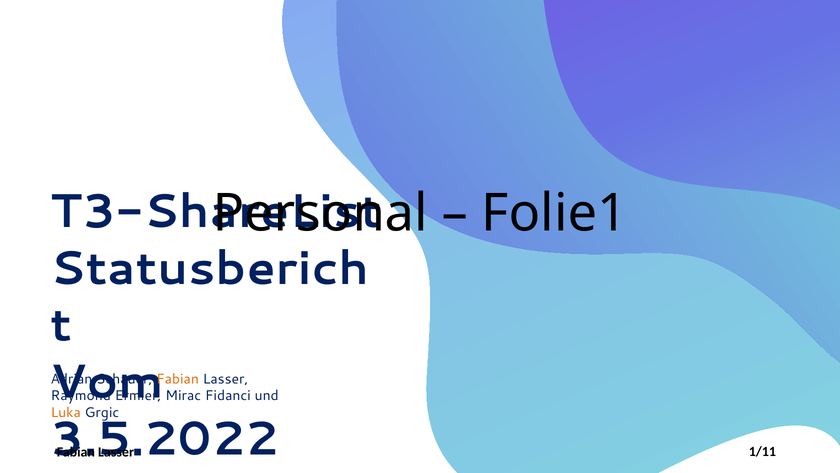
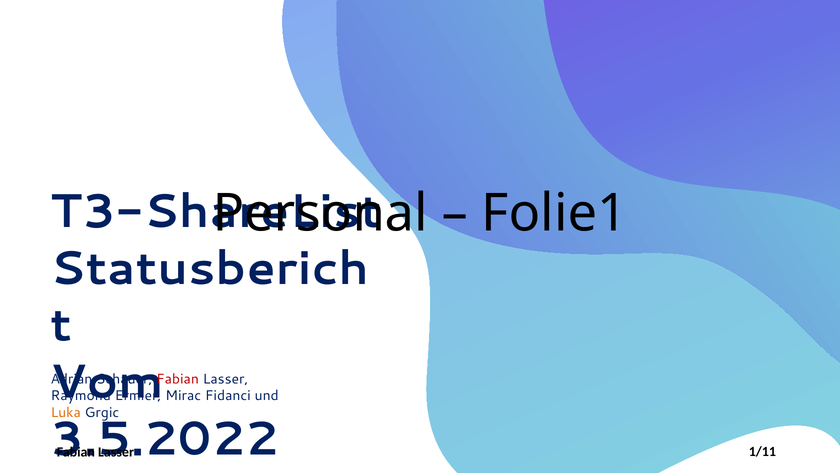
Fabian at (178, 379) colour: orange -> red
